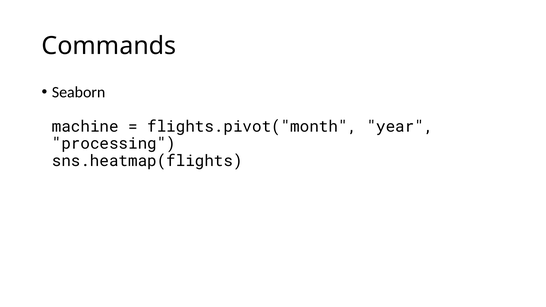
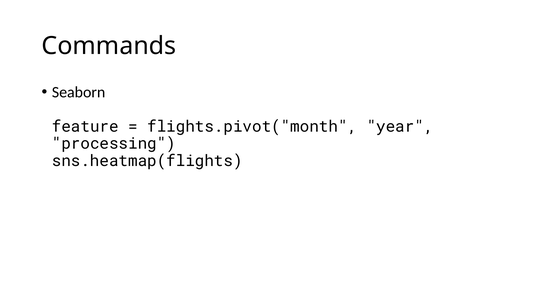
machine: machine -> feature
